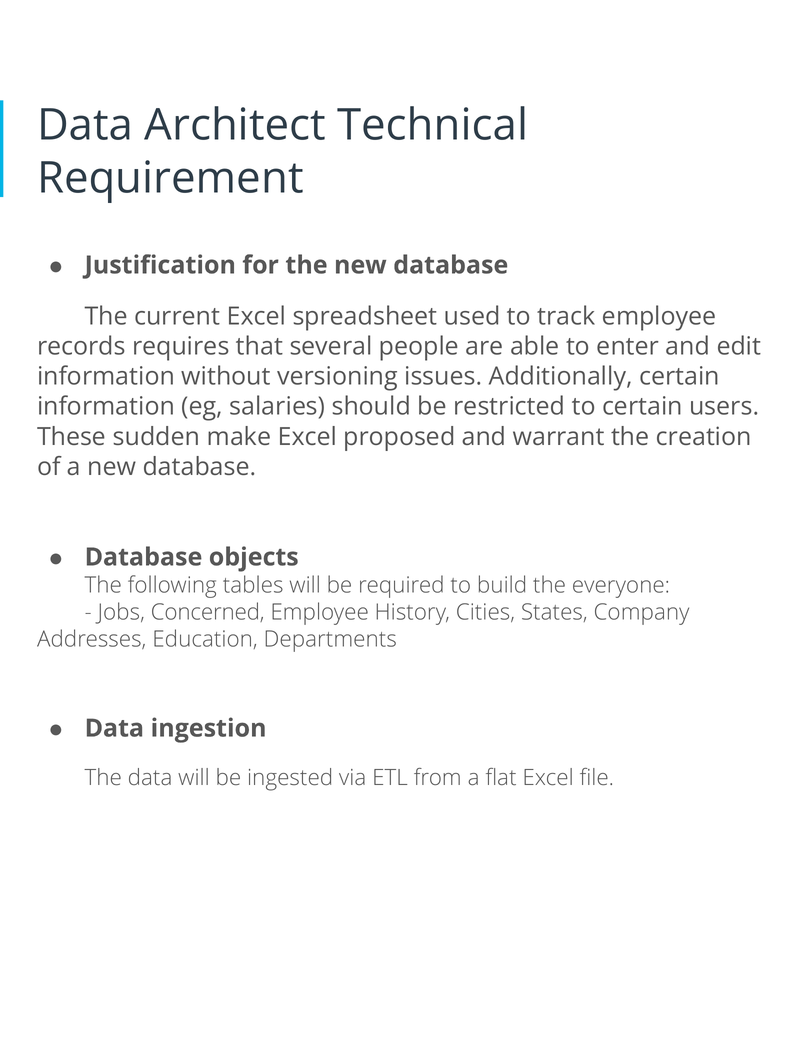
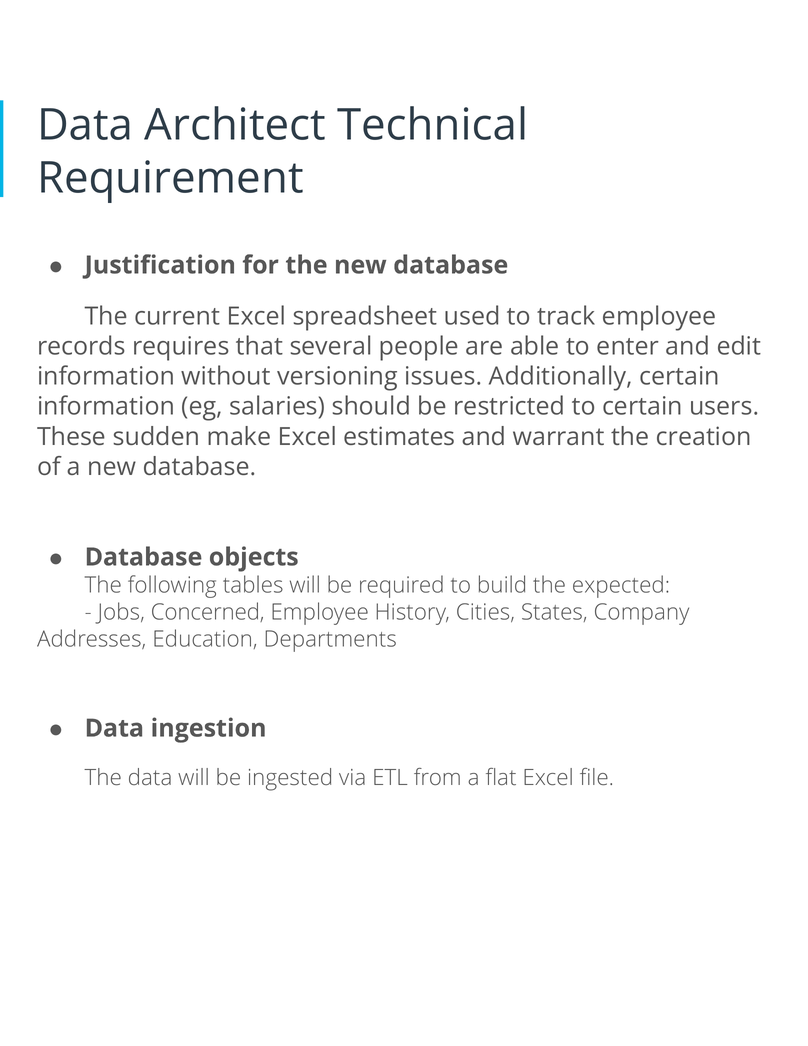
proposed: proposed -> estimates
everyone: everyone -> expected
